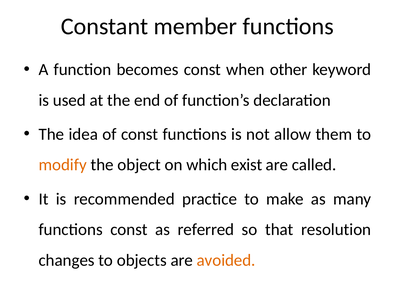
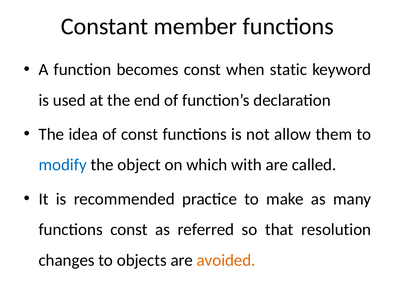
other: other -> static
modify colour: orange -> blue
exist: exist -> with
